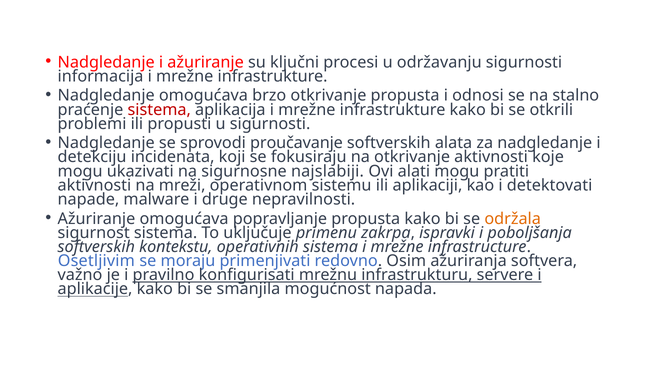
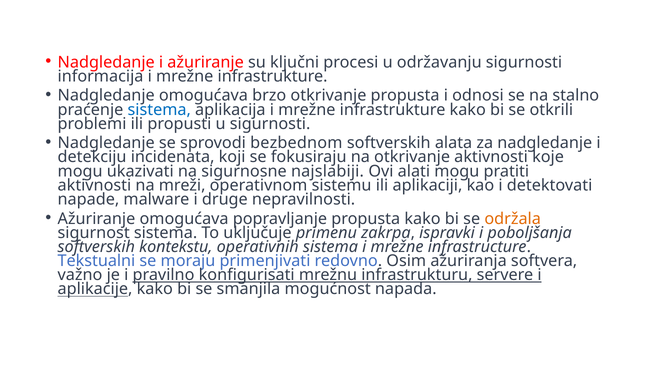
sistema at (159, 110) colour: red -> blue
proučavanje: proučavanje -> bezbednom
Osetljivim: Osetljivim -> Tekstualni
